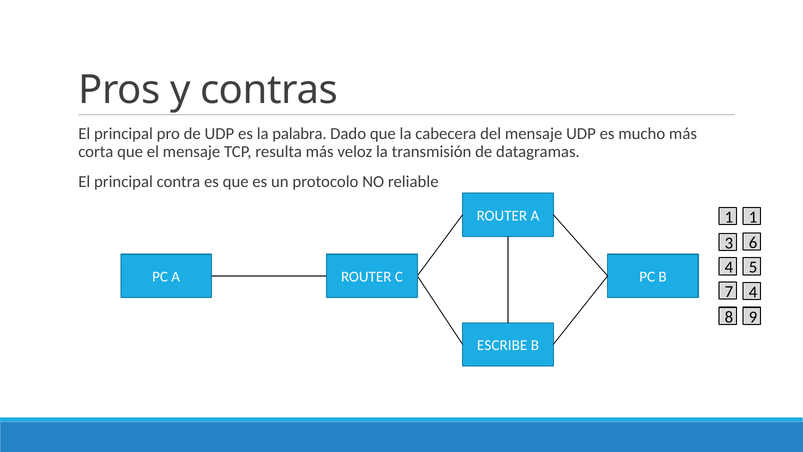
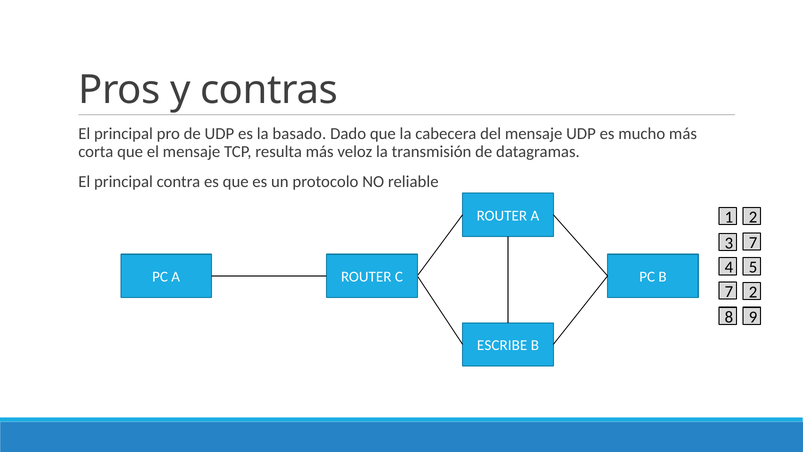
palabra: palabra -> basado
1 1: 1 -> 2
3 6: 6 -> 7
7 4: 4 -> 2
